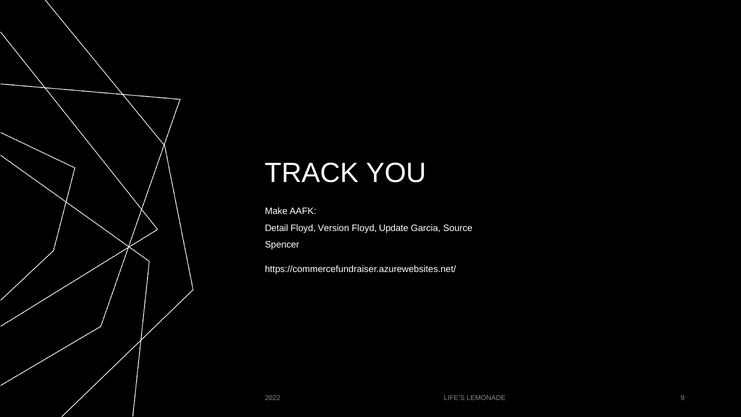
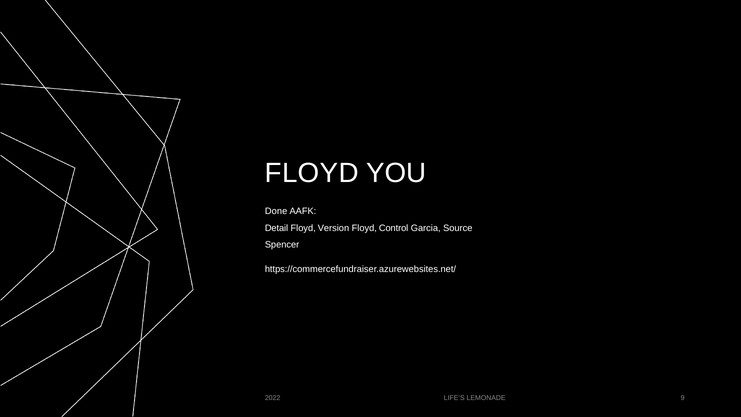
TRACK at (312, 173): TRACK -> FLOYD
Make: Make -> Done
Update: Update -> Control
